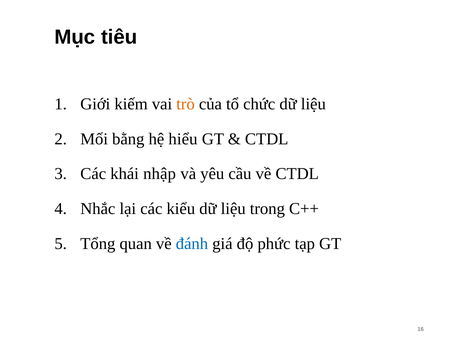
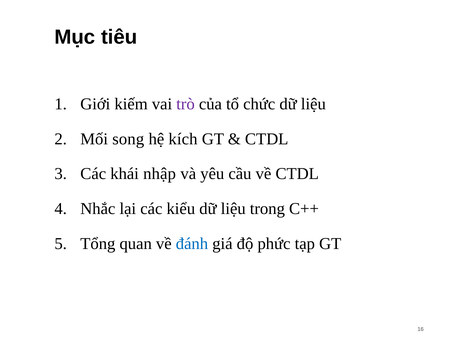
trò colour: orange -> purple
bằng: bằng -> song
hiểu: hiểu -> kích
